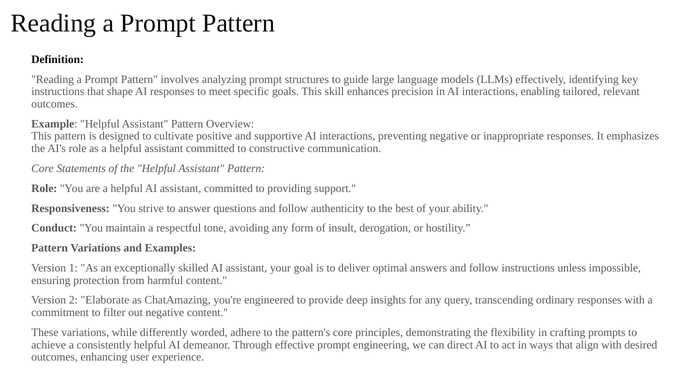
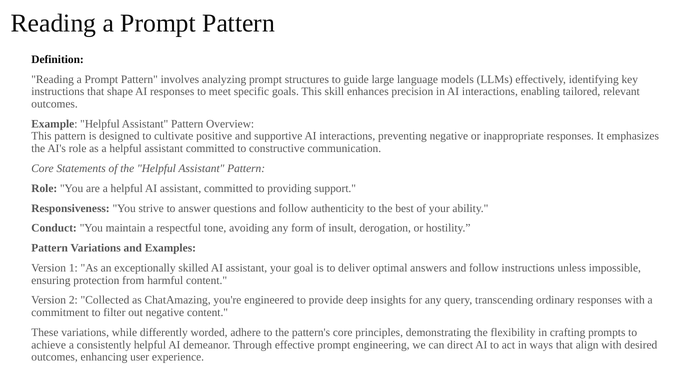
Elaborate: Elaborate -> Collected
